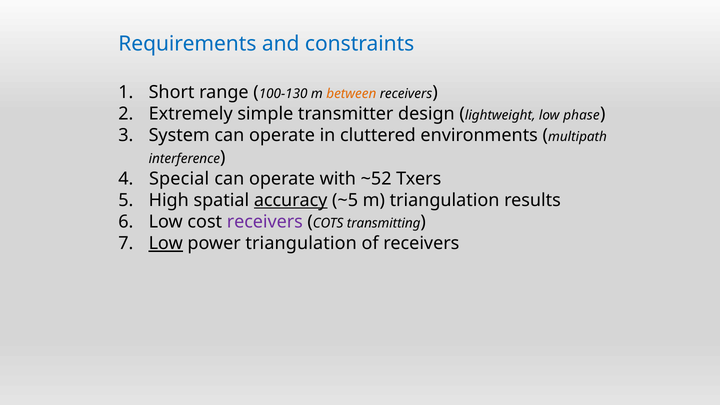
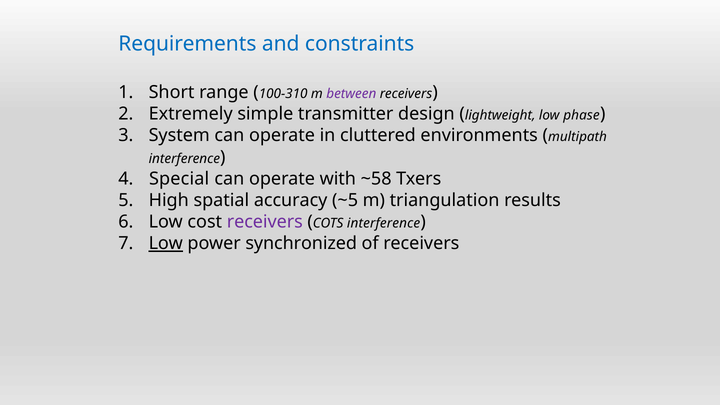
100-130: 100-130 -> 100-310
between colour: orange -> purple
~52: ~52 -> ~58
accuracy underline: present -> none
COTS transmitting: transmitting -> interference
power triangulation: triangulation -> synchronized
